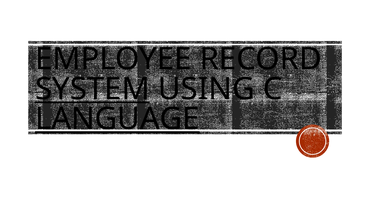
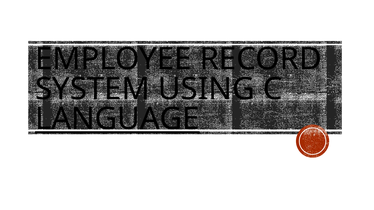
SYSTEM underline: present -> none
